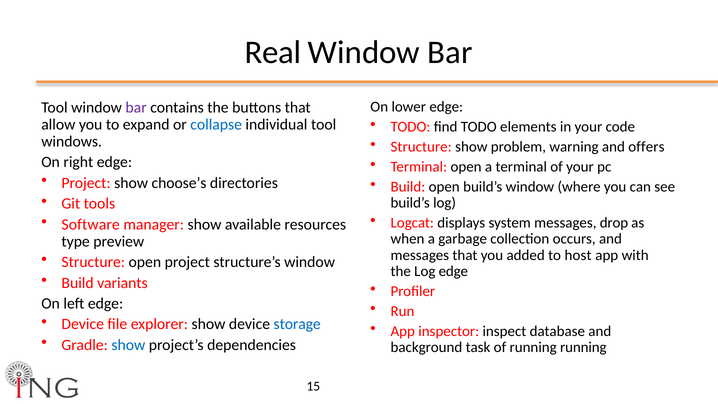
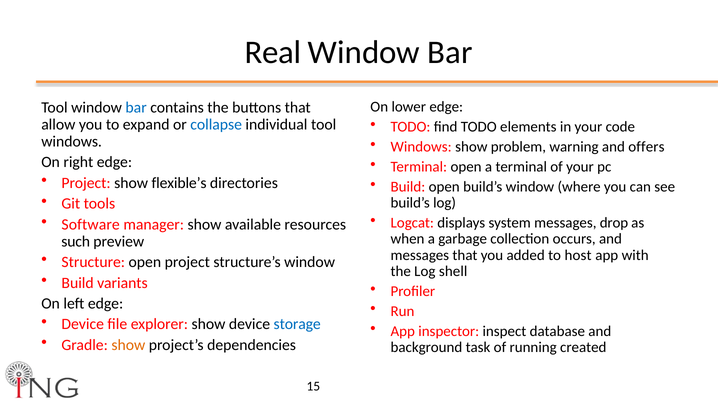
bar at (136, 107) colour: purple -> blue
Structure at (421, 147): Structure -> Windows
choose’s: choose’s -> flexible’s
type: type -> such
Log edge: edge -> shell
show at (128, 345) colour: blue -> orange
running running: running -> created
